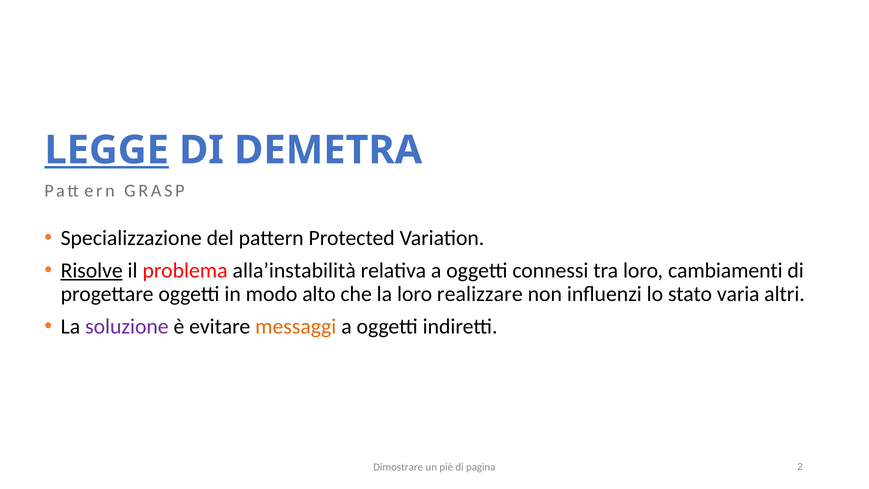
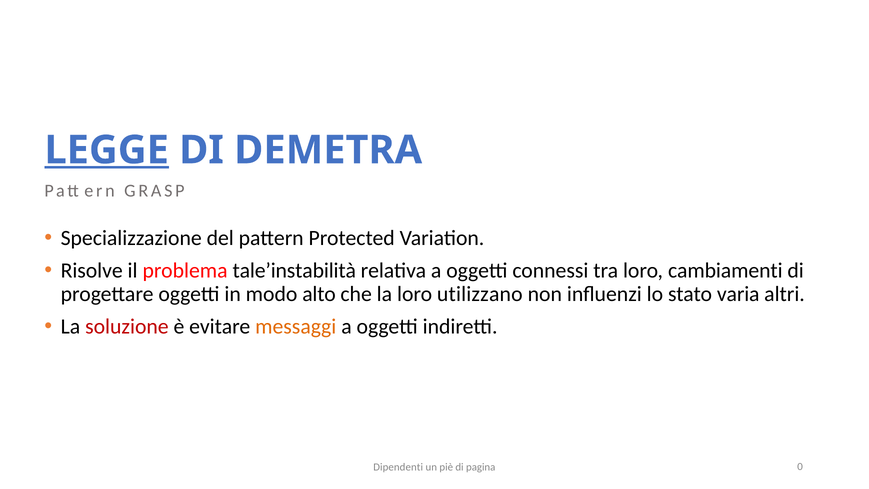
Risolve underline: present -> none
alla’instabilità: alla’instabilità -> tale’instabilità
realizzare: realizzare -> utilizzano
soluzione colour: purple -> red
Dimostrare: Dimostrare -> Dipendenti
2: 2 -> 0
